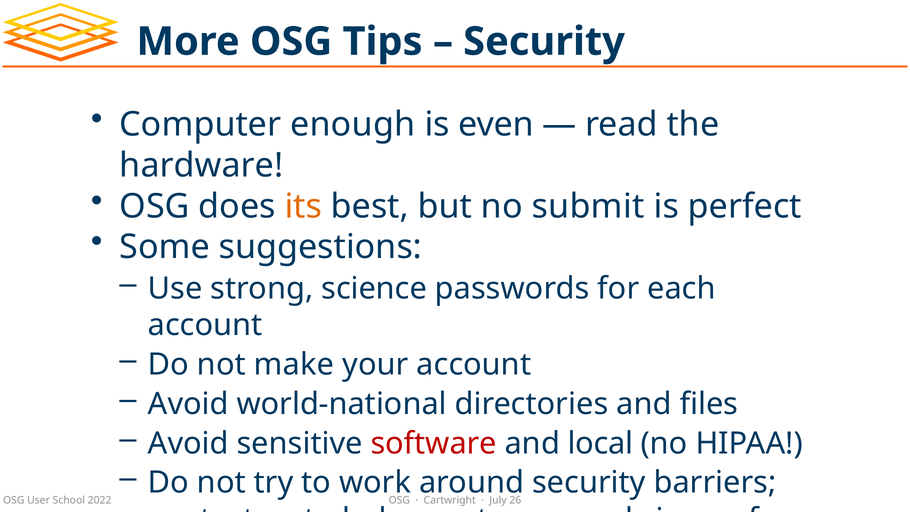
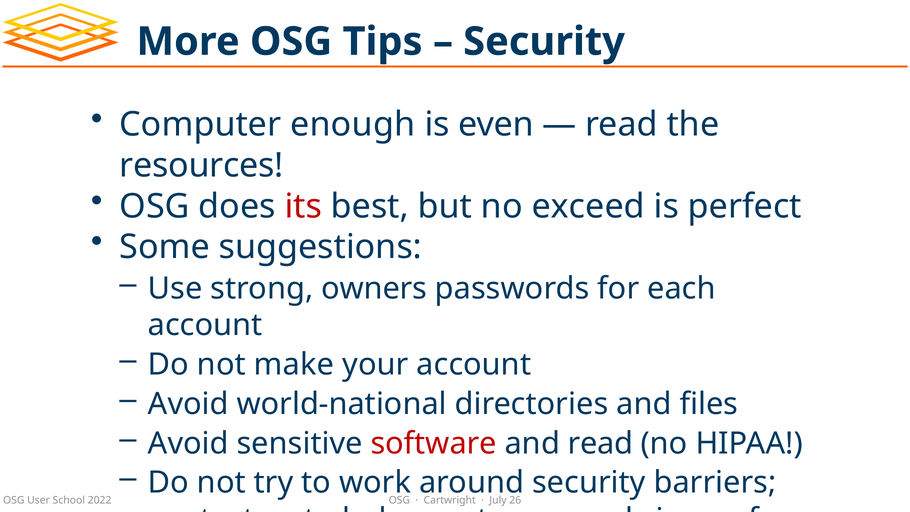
hardware: hardware -> resources
its colour: orange -> red
submit: submit -> exceed
science: science -> owners
and local: local -> read
